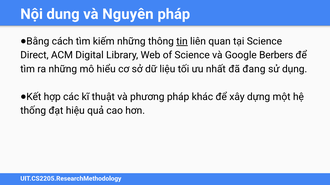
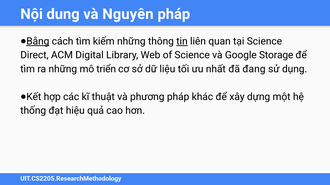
Bằng underline: none -> present
Berbers: Berbers -> Storage
hiểu: hiểu -> triển
